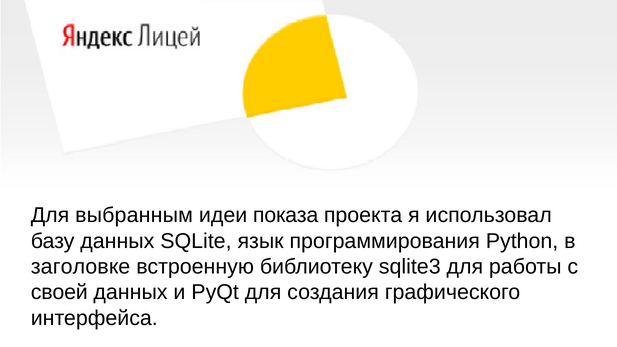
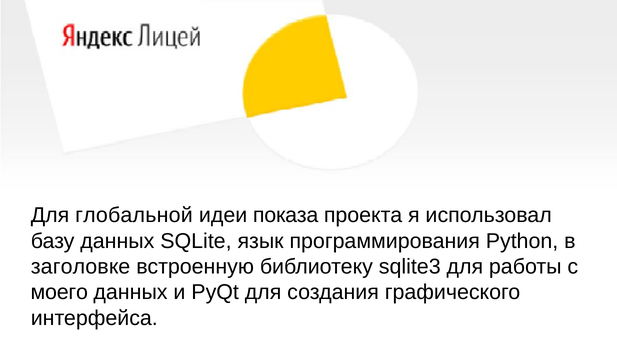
выбранным: выбранным -> глобальной
своей: своей -> моего
